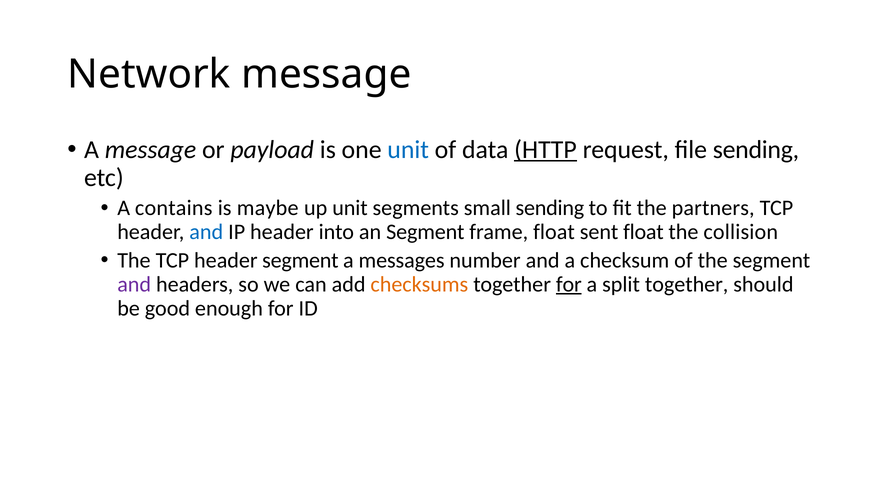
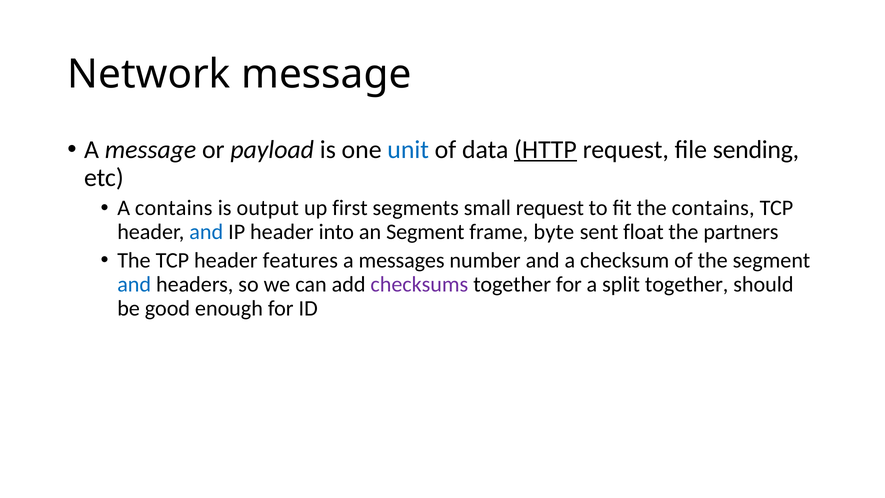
maybe: maybe -> output
up unit: unit -> first
small sending: sending -> request
the partners: partners -> contains
frame float: float -> byte
collision: collision -> partners
header segment: segment -> features
and at (134, 284) colour: purple -> blue
checksums colour: orange -> purple
for at (569, 284) underline: present -> none
